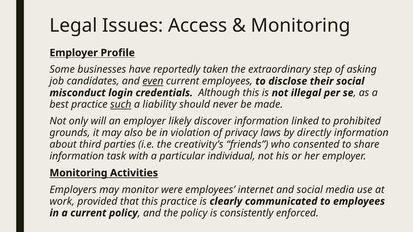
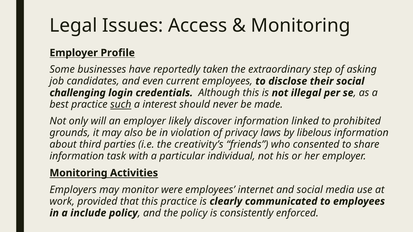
even underline: present -> none
misconduct: misconduct -> challenging
liability: liability -> interest
directly: directly -> libelous
a current: current -> include
